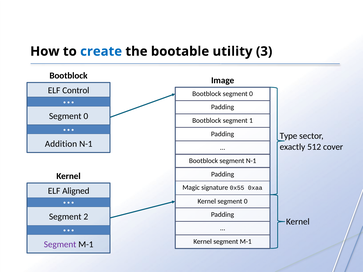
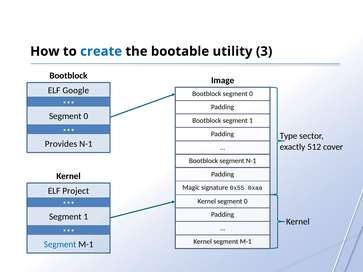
Control: Control -> Google
Addition: Addition -> Provides
Aligned: Aligned -> Project
2 at (86, 217): 2 -> 1
Segment at (60, 245) colour: purple -> blue
